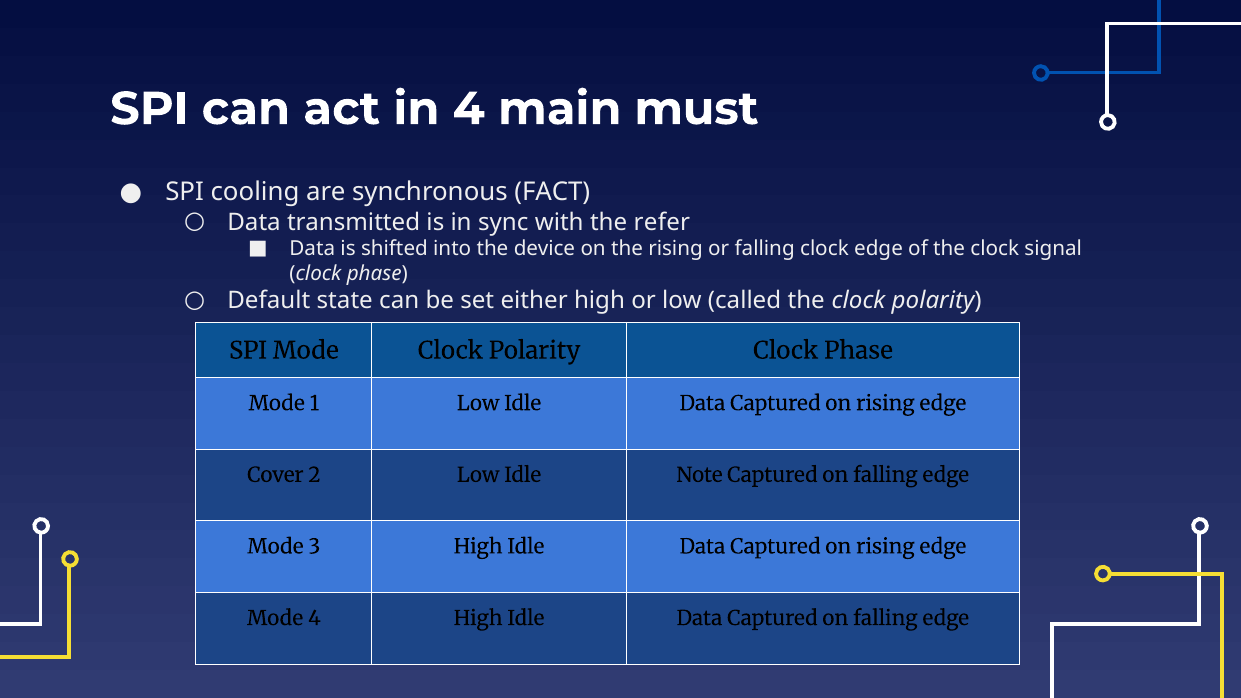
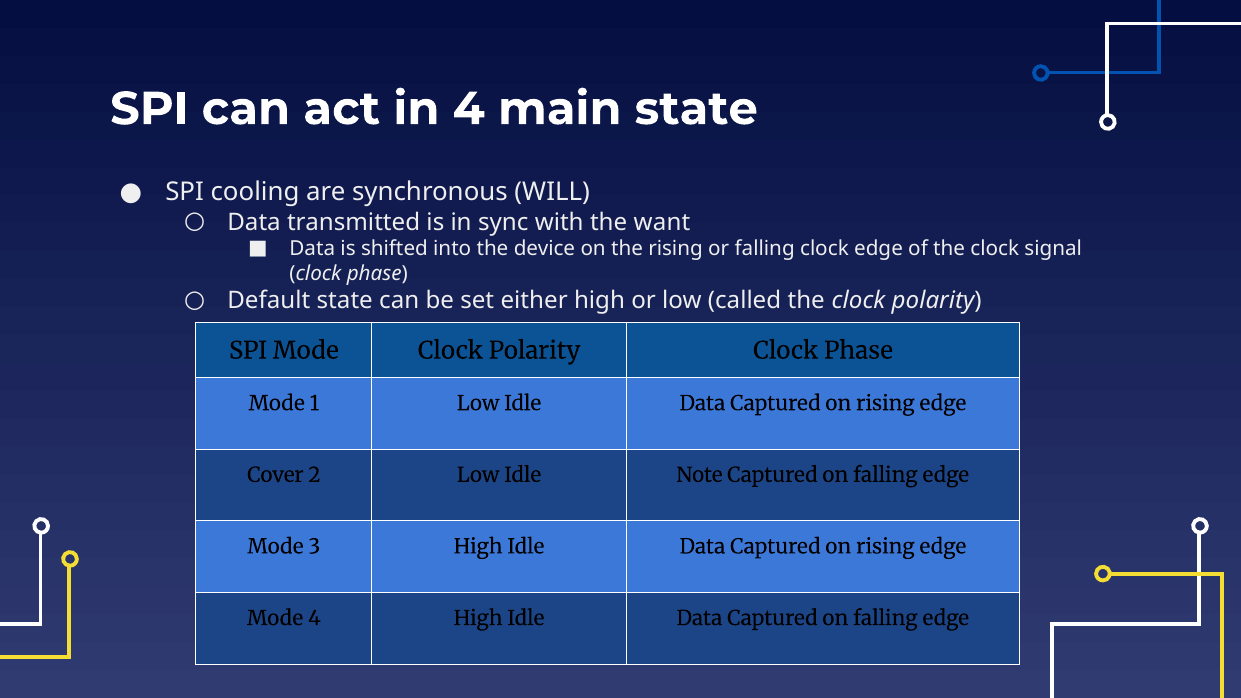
main must: must -> state
FACT: FACT -> WILL
refer: refer -> want
